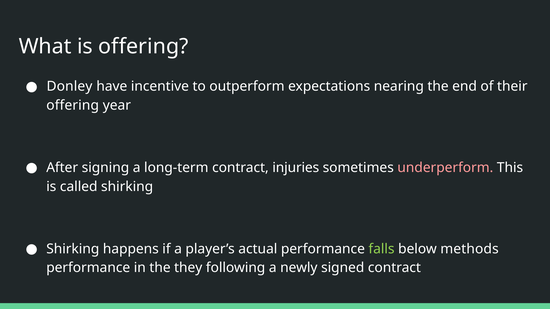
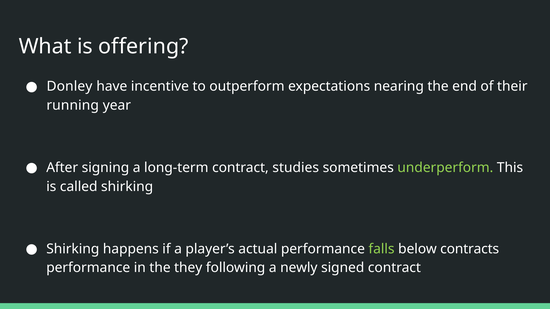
offering at (73, 105): offering -> running
injuries: injuries -> studies
underperform colour: pink -> light green
methods: methods -> contracts
